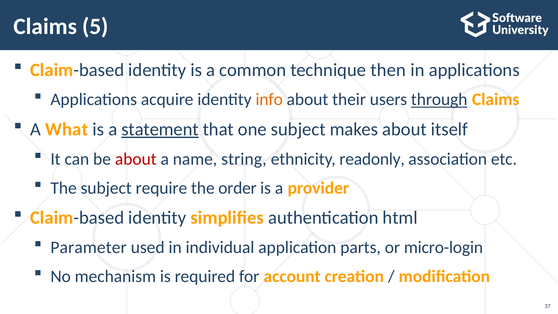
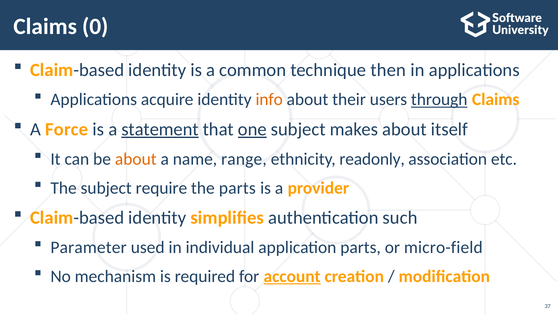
5: 5 -> 0
What: What -> Force
one underline: none -> present
about at (136, 159) colour: red -> orange
string: string -> range
the order: order -> parts
html: html -> such
micro-login: micro-login -> micro-field
account underline: none -> present
